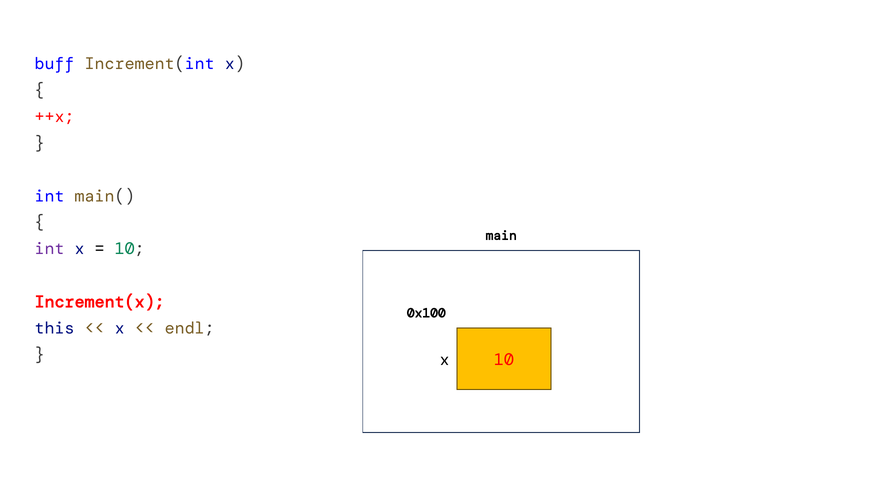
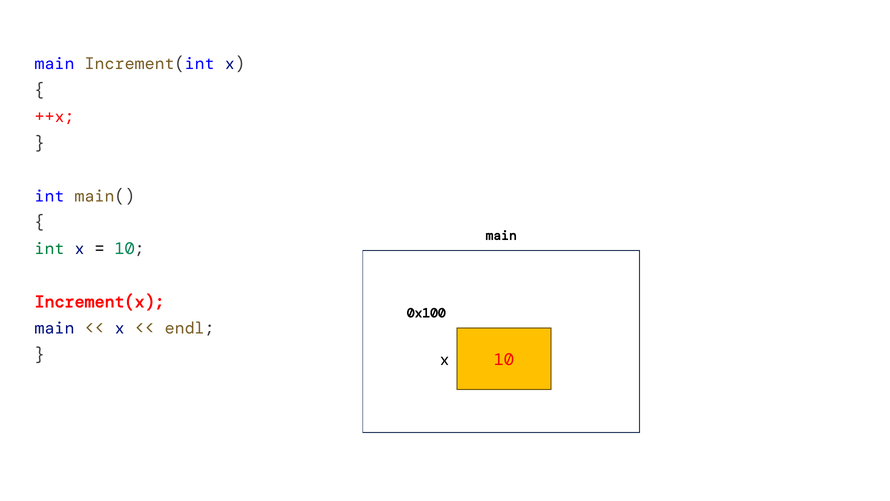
buff at (55, 64): buff -> main
int at (50, 249) colour: purple -> green
this at (55, 328): this -> main
